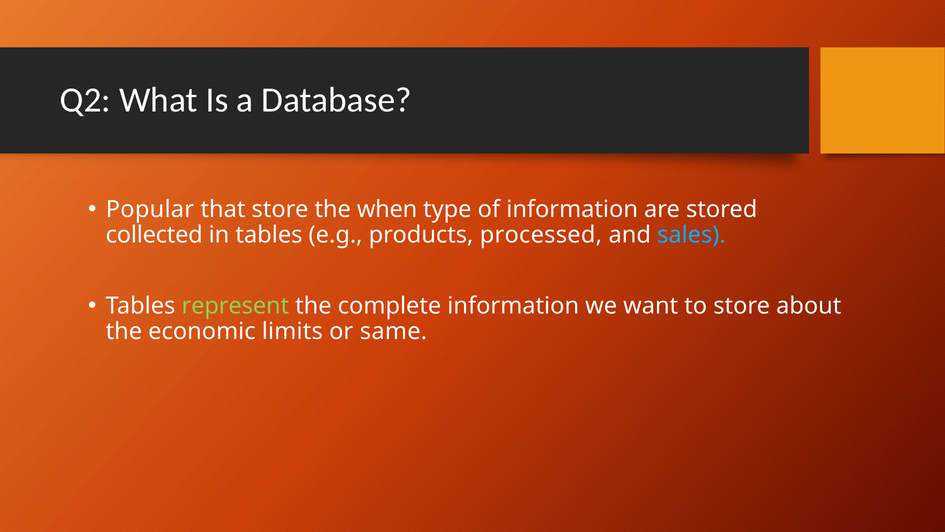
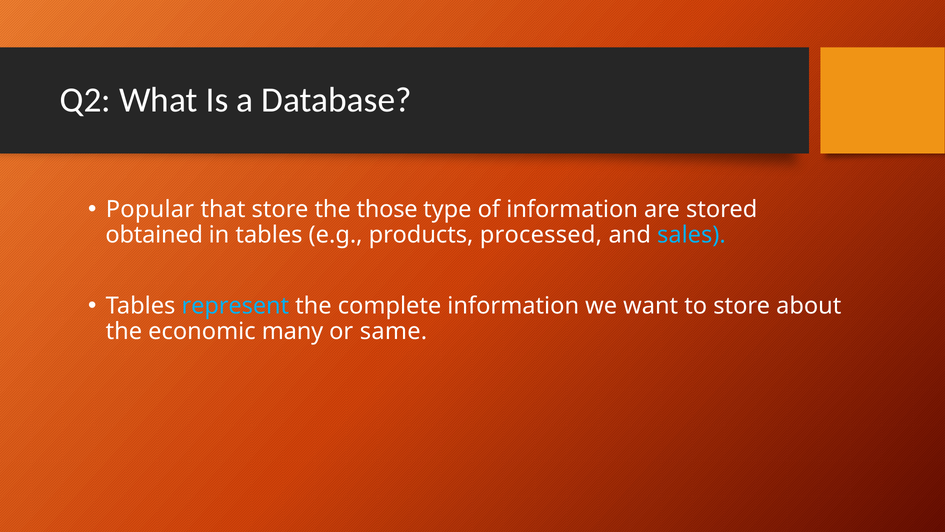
when: when -> those
collected: collected -> obtained
represent colour: light green -> light blue
limits: limits -> many
